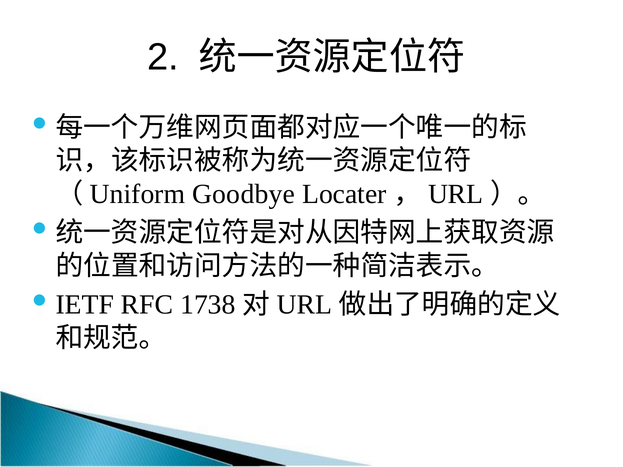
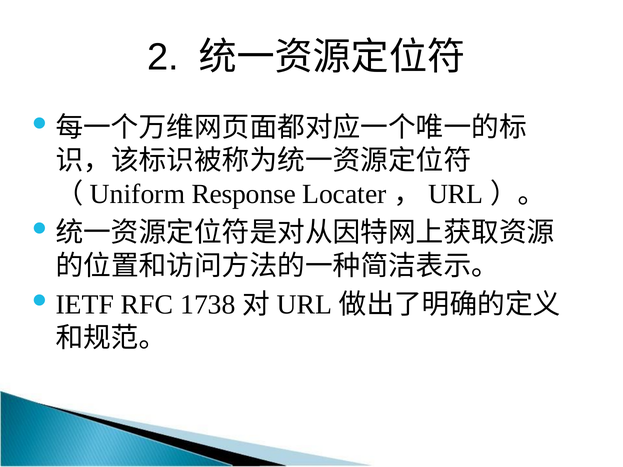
Goodbye: Goodbye -> Response
